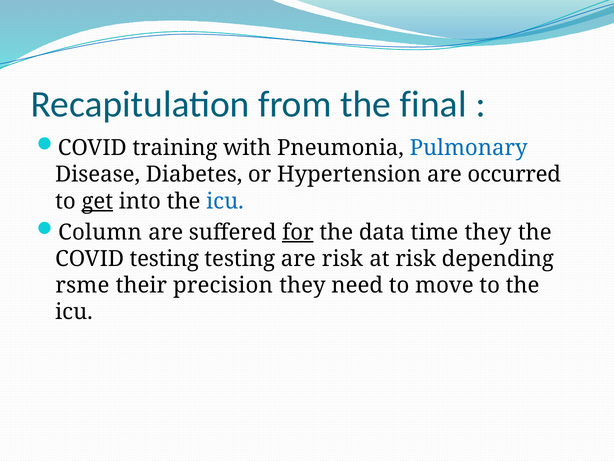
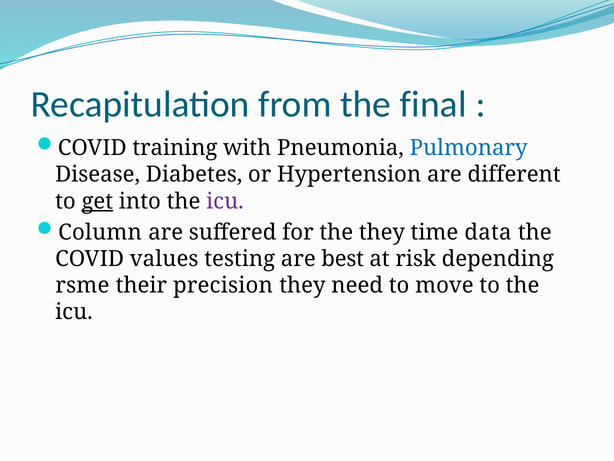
occurred: occurred -> different
icu at (225, 201) colour: blue -> purple
for underline: present -> none
the data: data -> they
time they: they -> data
COVID testing: testing -> values
are risk: risk -> best
